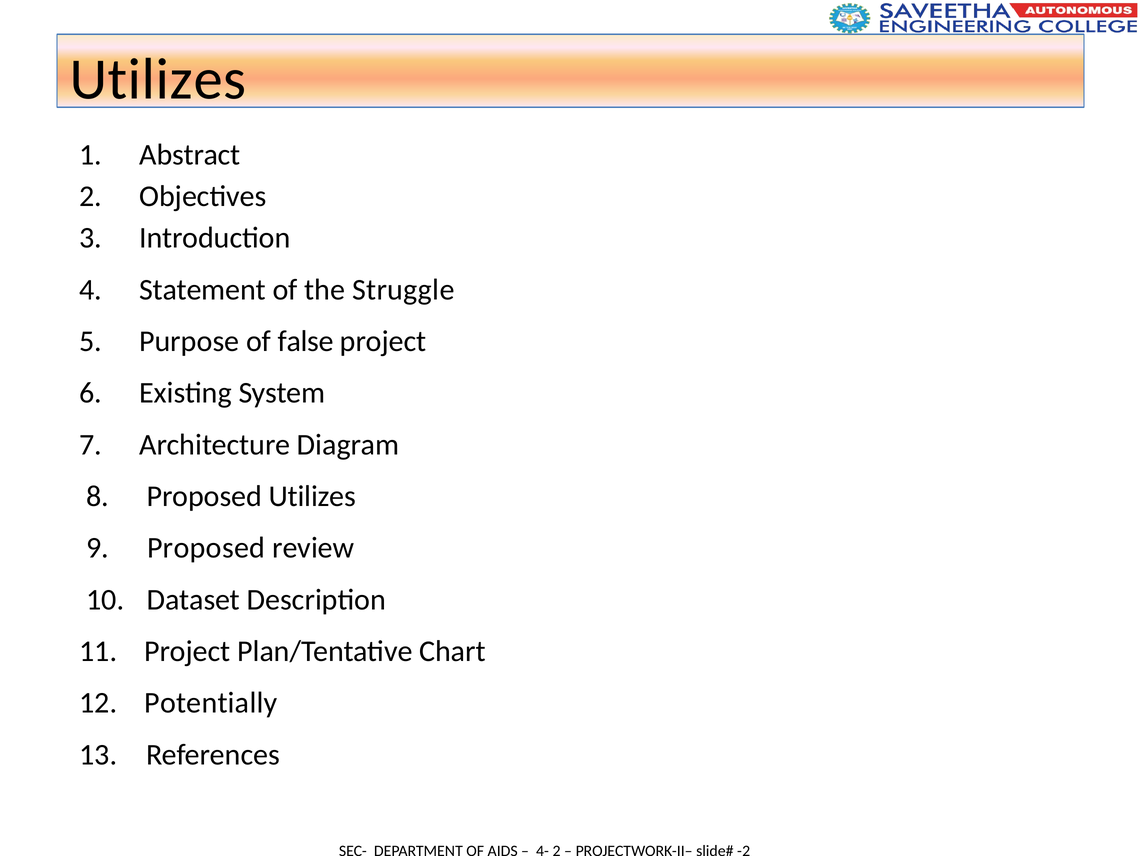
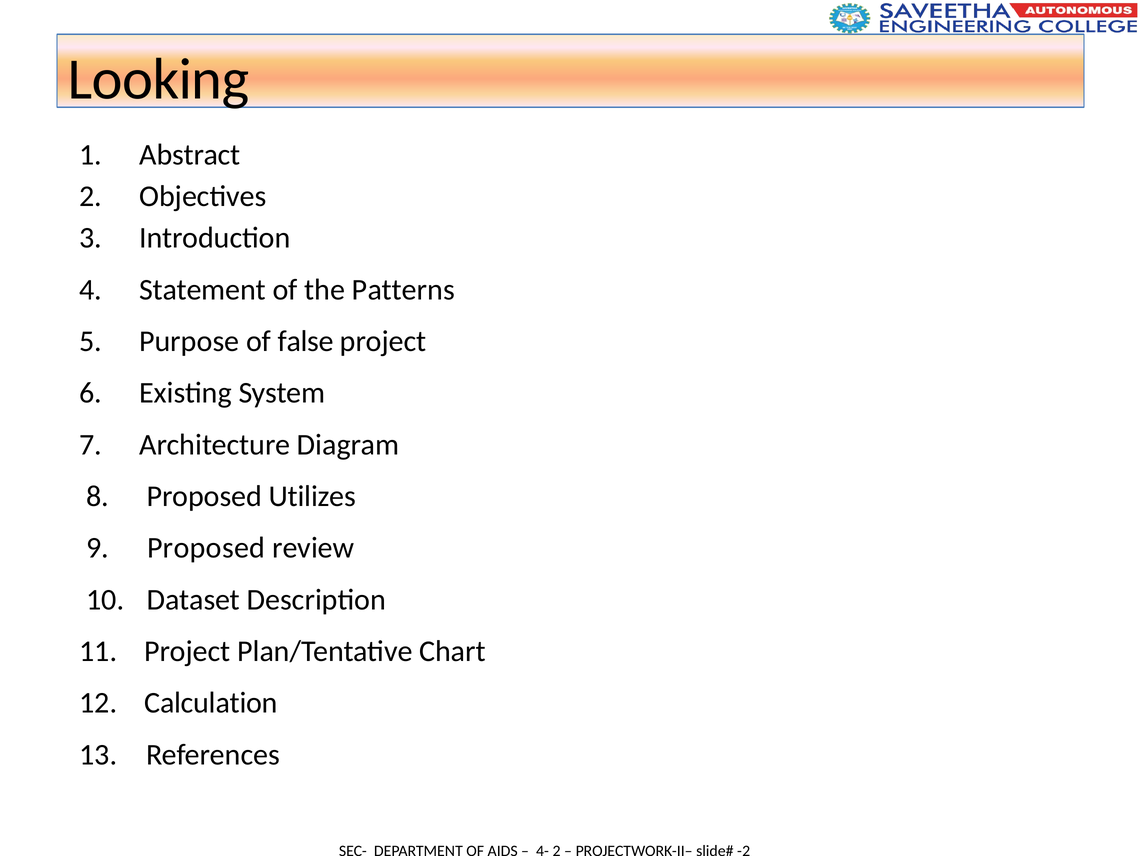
Utilizes at (158, 79): Utilizes -> Looking
Struggle: Struggle -> Patterns
Potentially: Potentially -> Calculation
